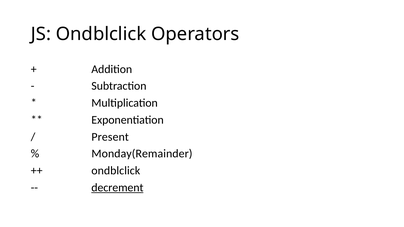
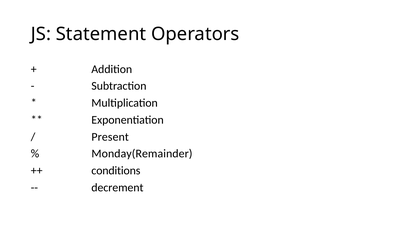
JS Ondblclick: Ondblclick -> Statement
ondblclick at (116, 171): ondblclick -> conditions
decrement underline: present -> none
